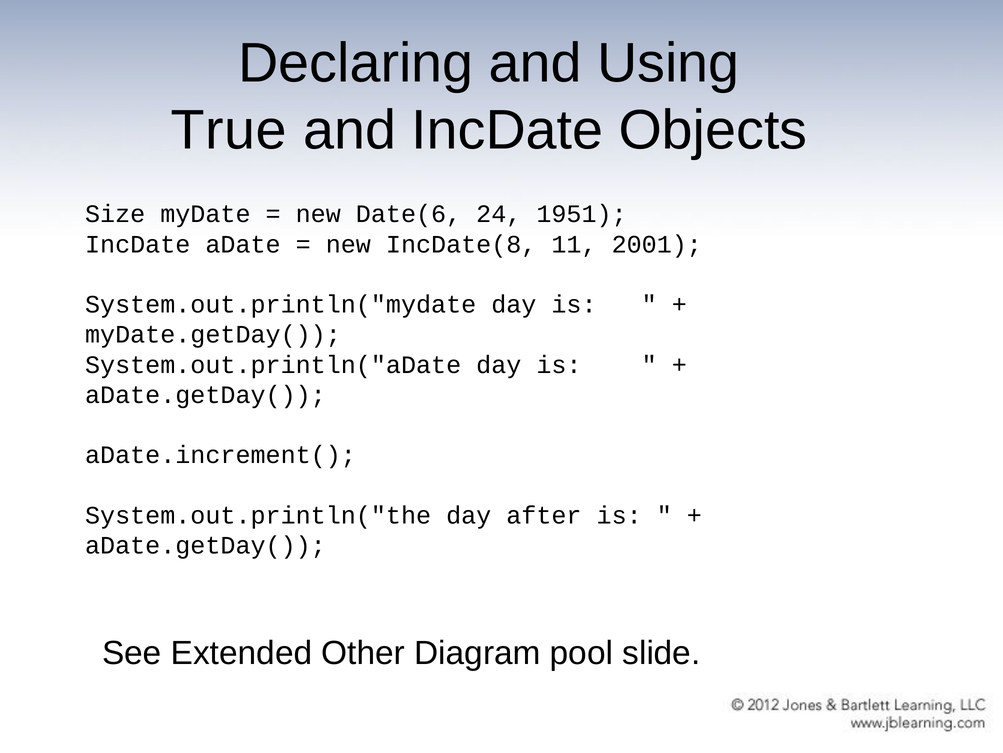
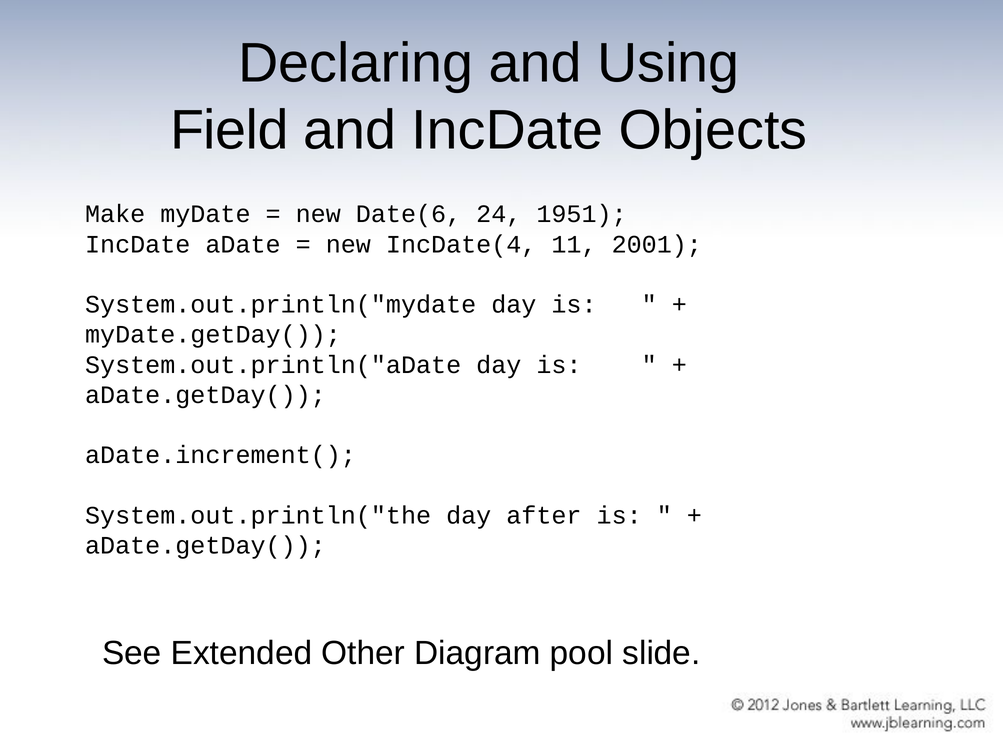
True: True -> Field
Size: Size -> Make
IncDate(8: IncDate(8 -> IncDate(4
